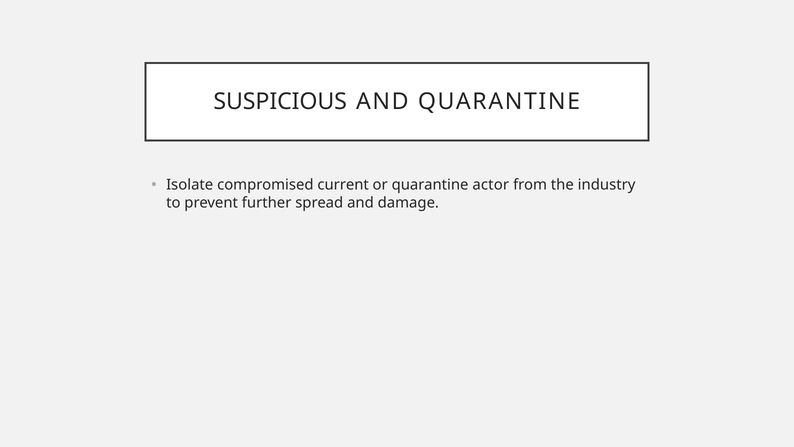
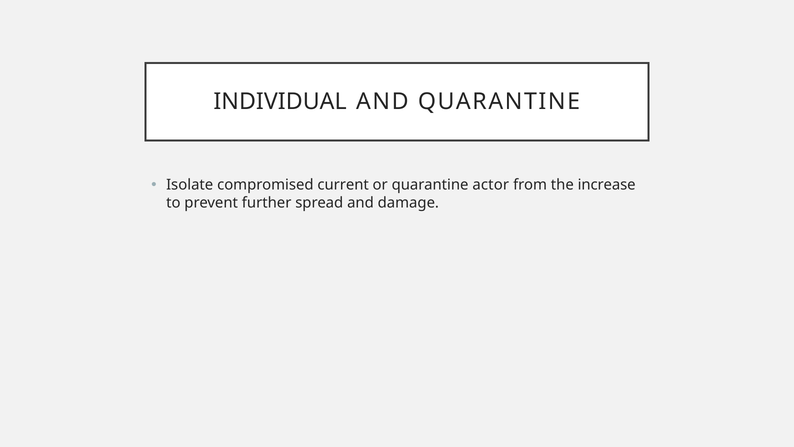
SUSPICIOUS: SUSPICIOUS -> INDIVIDUAL
industry: industry -> increase
